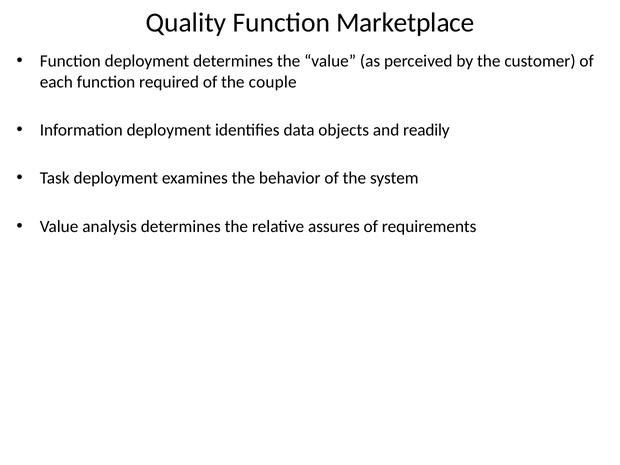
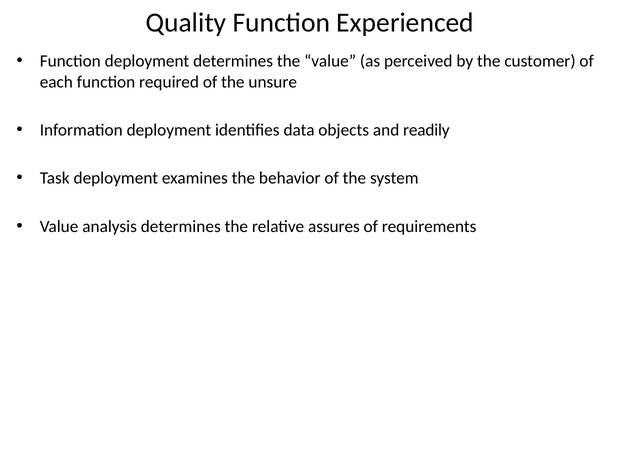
Marketplace: Marketplace -> Experienced
couple: couple -> unsure
